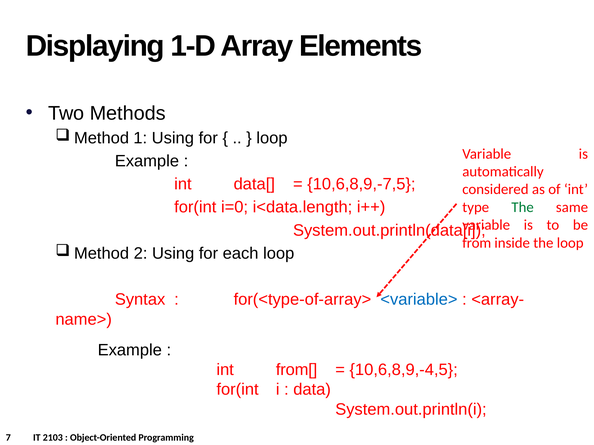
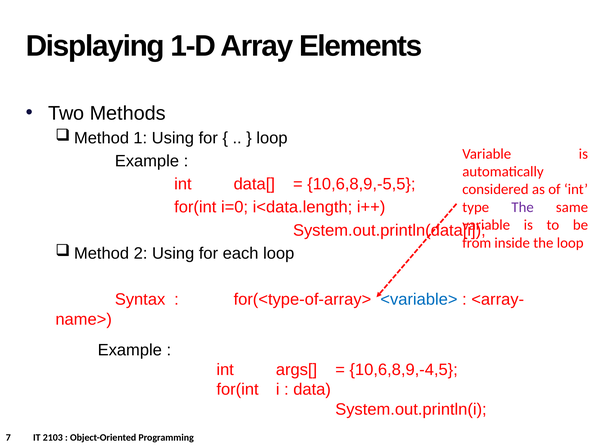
10,6,8,9,-7,5: 10,6,8,9,-7,5 -> 10,6,8,9,-5,5
The at (523, 207) colour: green -> purple
from[: from[ -> args[
